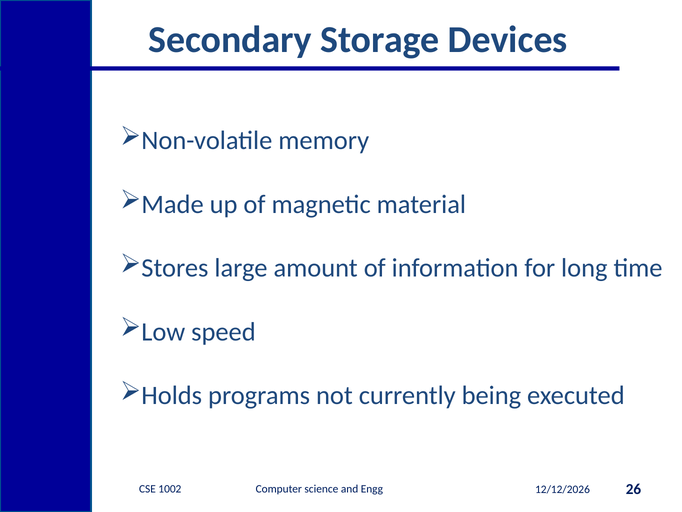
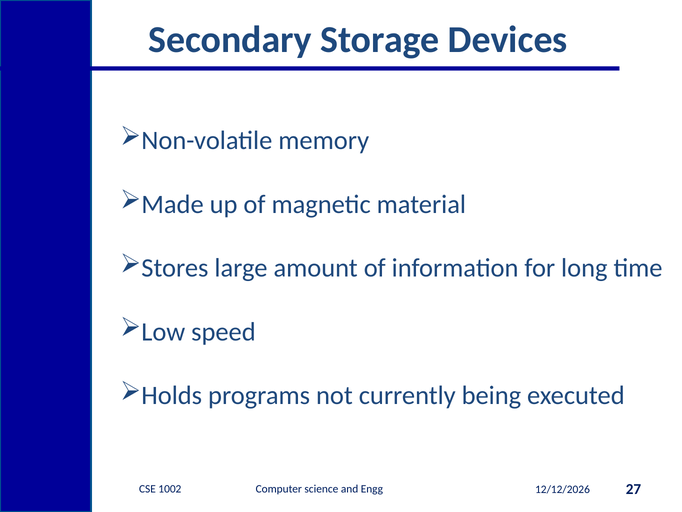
26: 26 -> 27
